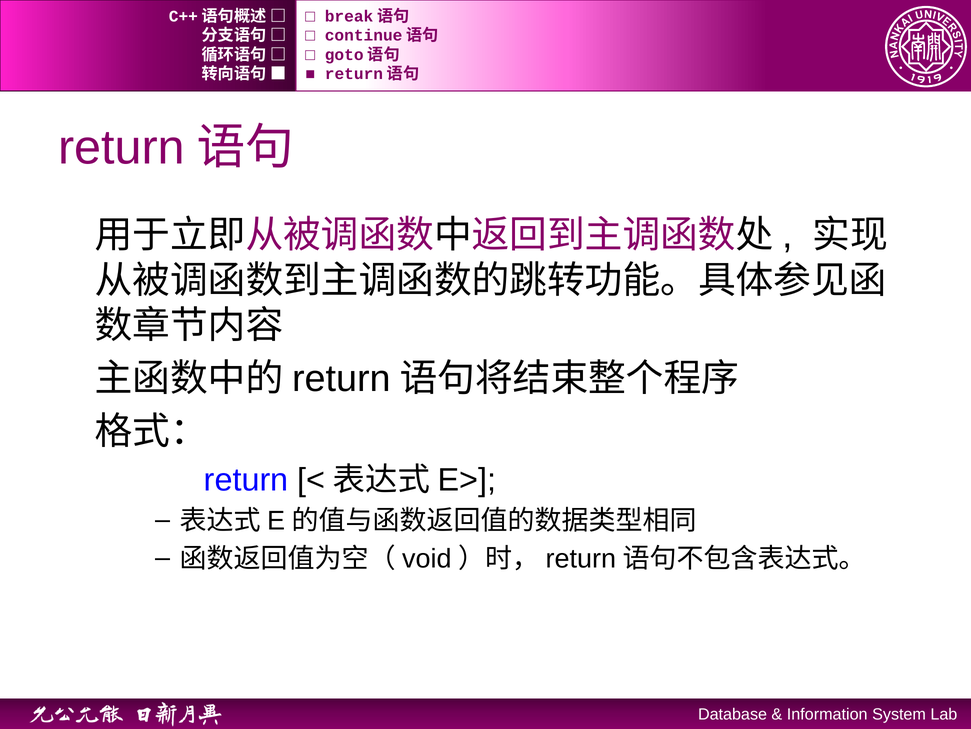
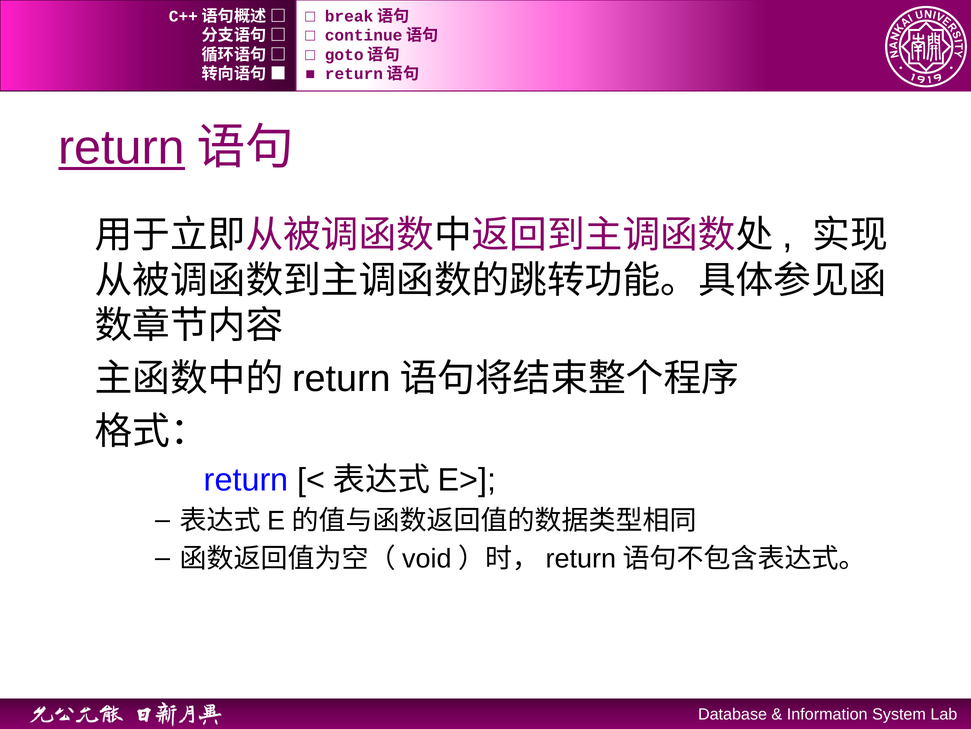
return at (122, 147) underline: none -> present
